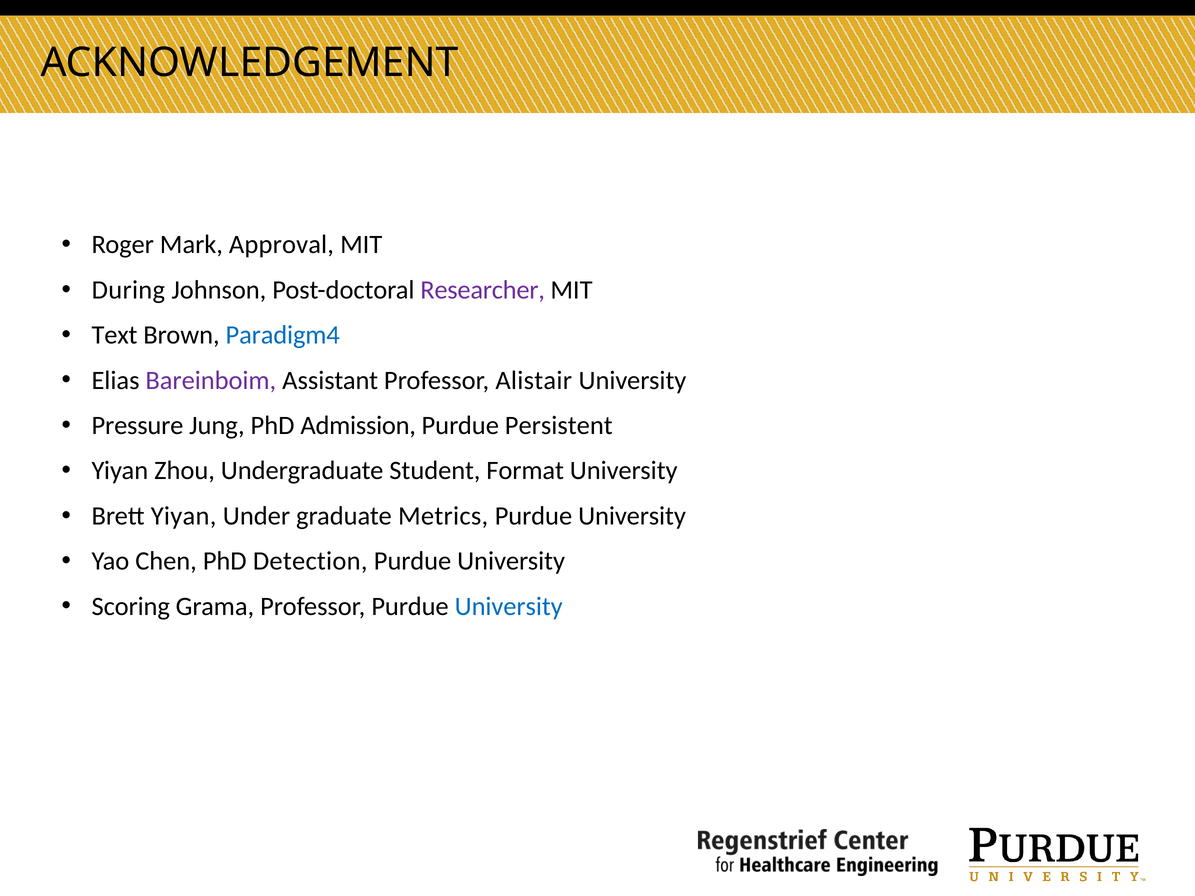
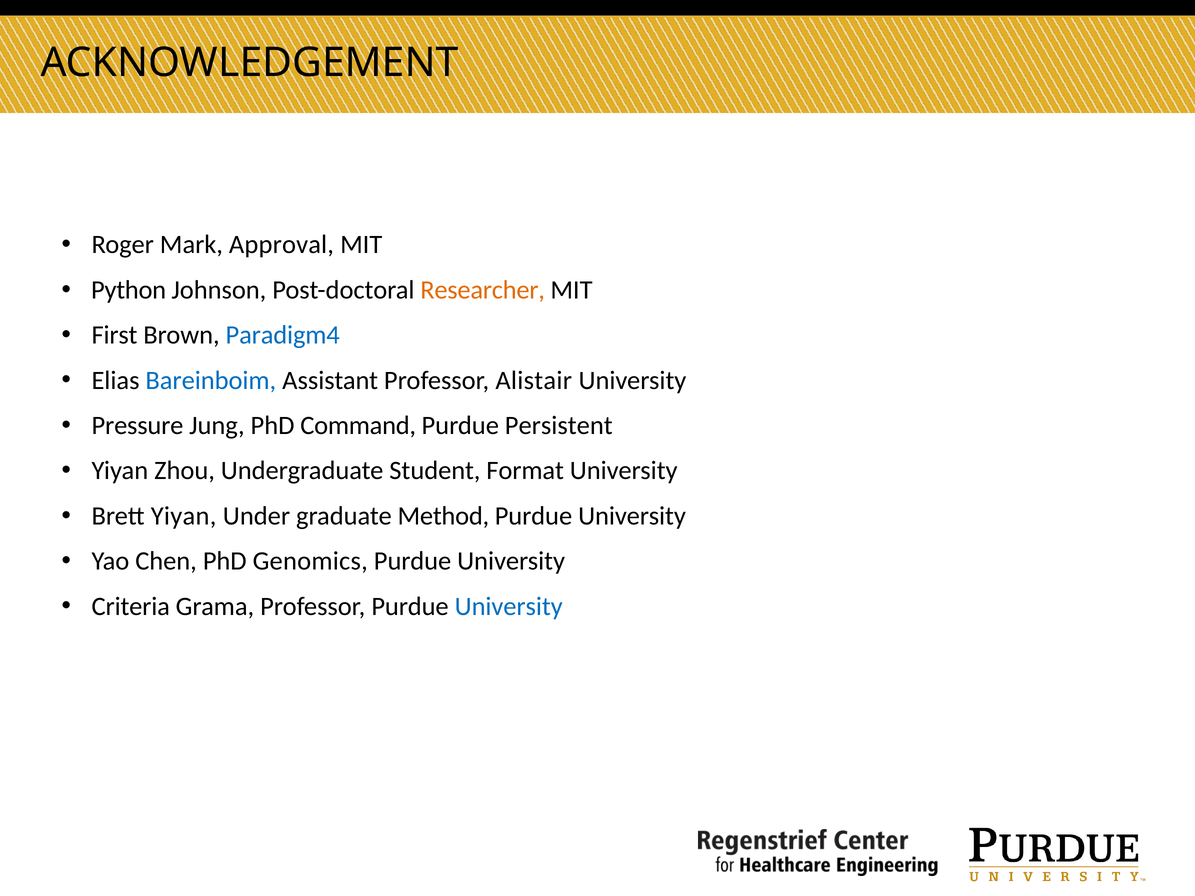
During: During -> Python
Researcher colour: purple -> orange
Text: Text -> First
Bareinboim colour: purple -> blue
Admission: Admission -> Command
Metrics: Metrics -> Method
Detection: Detection -> Genomics
Scoring: Scoring -> Criteria
